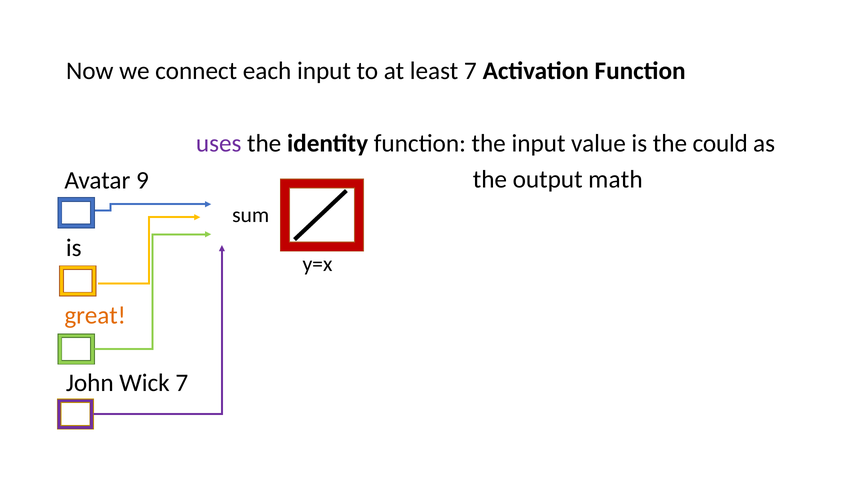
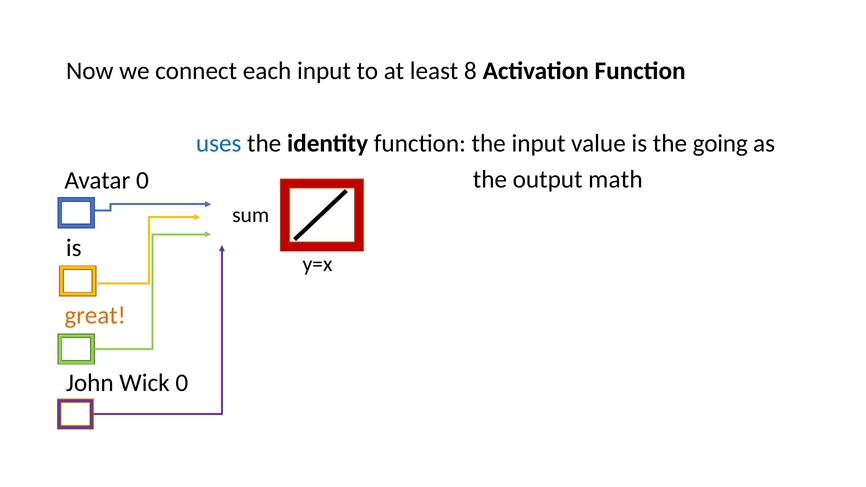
least 7: 7 -> 8
uses colour: purple -> blue
could: could -> going
Avatar 9: 9 -> 0
Wick 7: 7 -> 0
